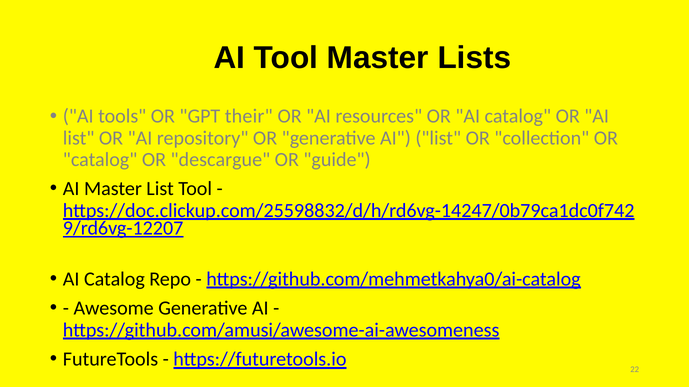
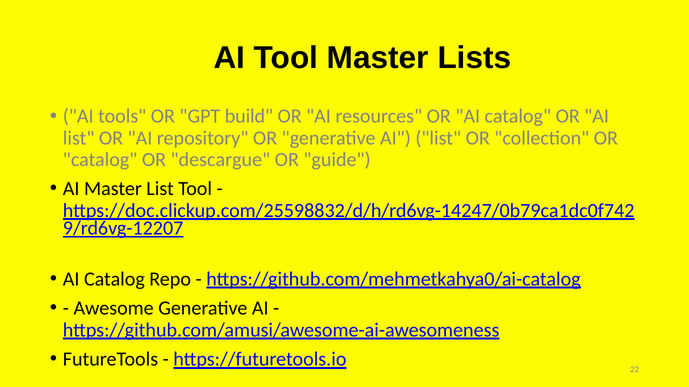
their: their -> build
